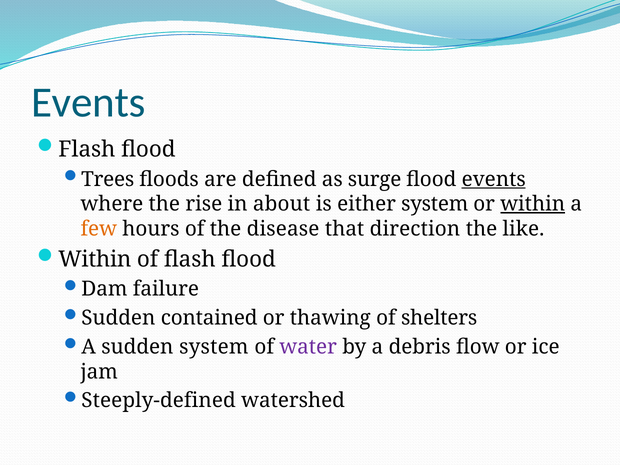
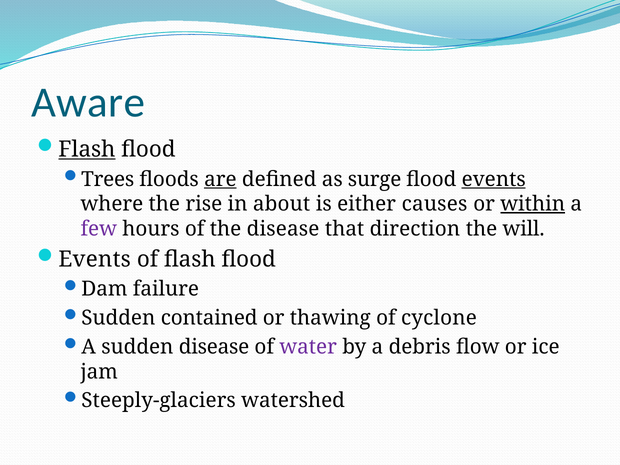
Events at (88, 102): Events -> Aware
Flash at (87, 149) underline: none -> present
are underline: none -> present
either system: system -> causes
few colour: orange -> purple
like: like -> will
Within at (95, 259): Within -> Events
shelters: shelters -> cyclone
sudden system: system -> disease
Steeply-defined: Steeply-defined -> Steeply-glaciers
